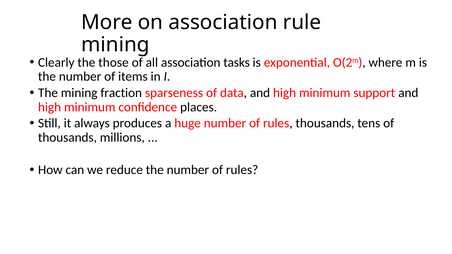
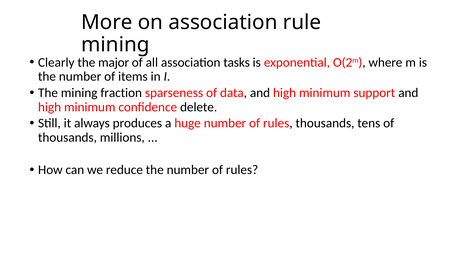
those: those -> major
places: places -> delete
